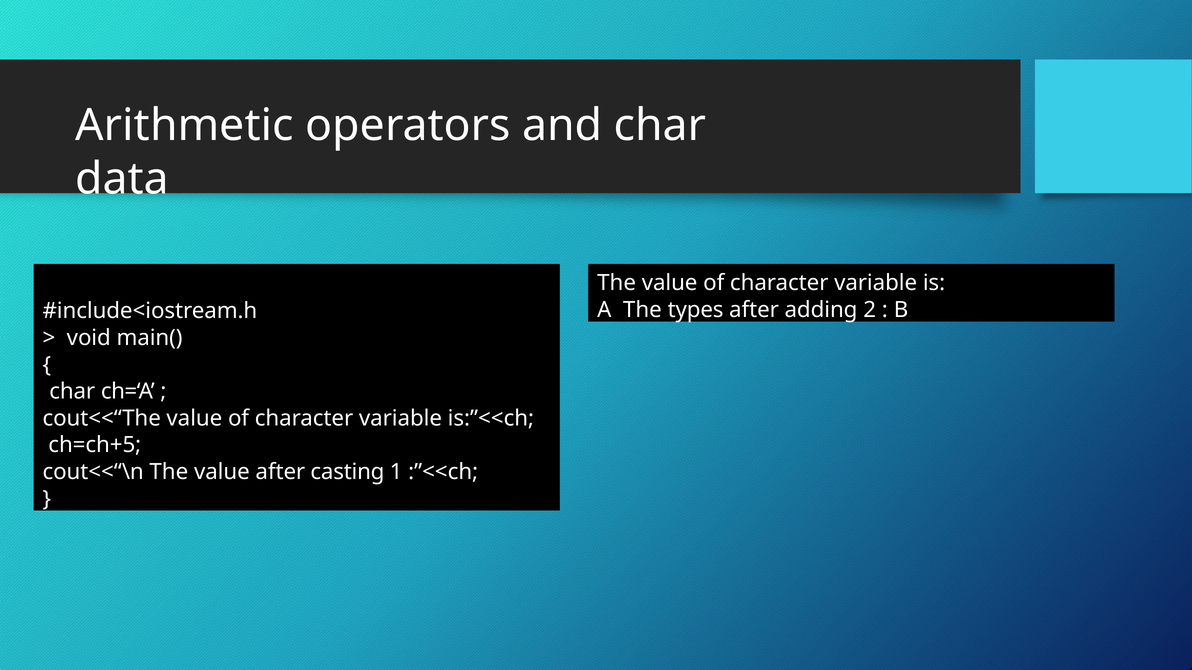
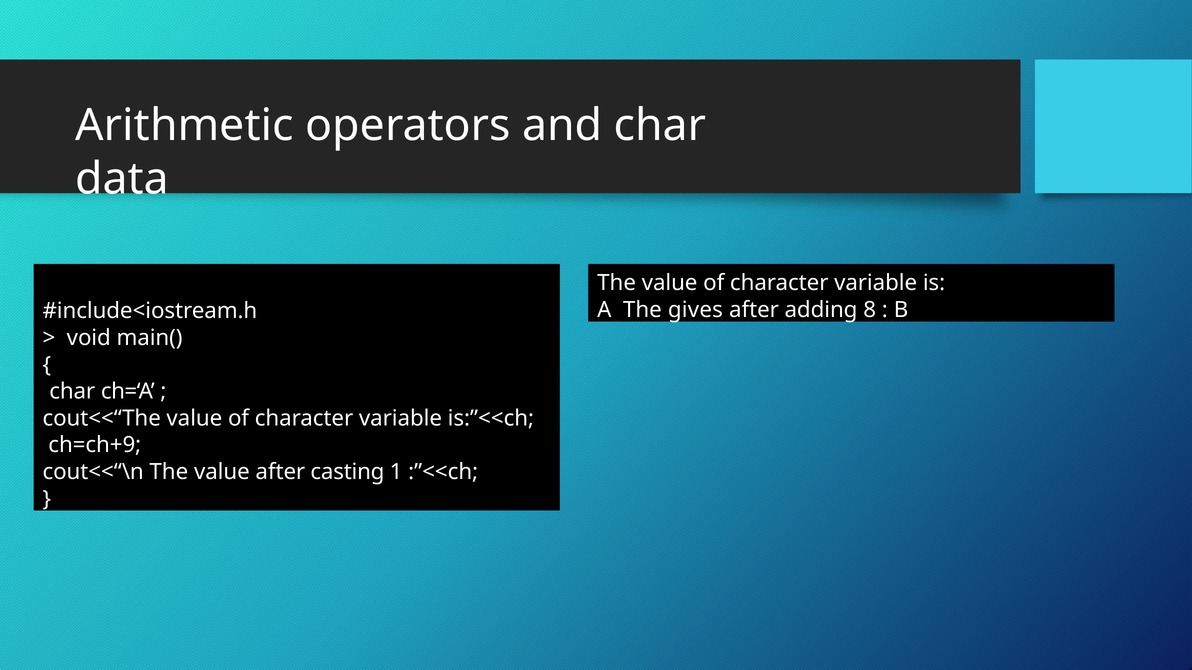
types: types -> gives
2: 2 -> 8
ch=ch+5: ch=ch+5 -> ch=ch+9
